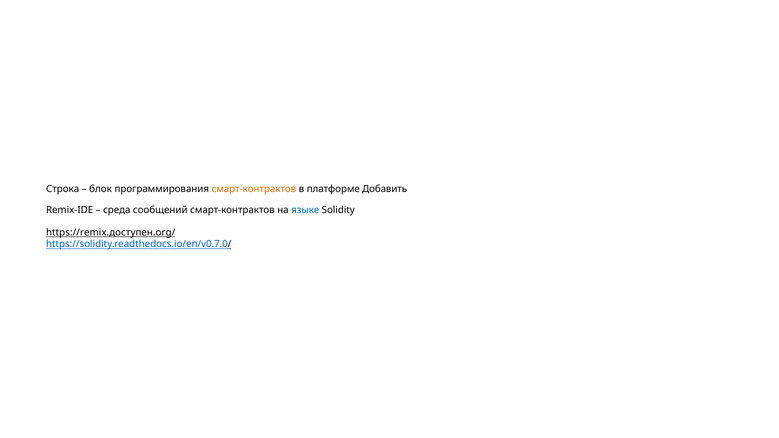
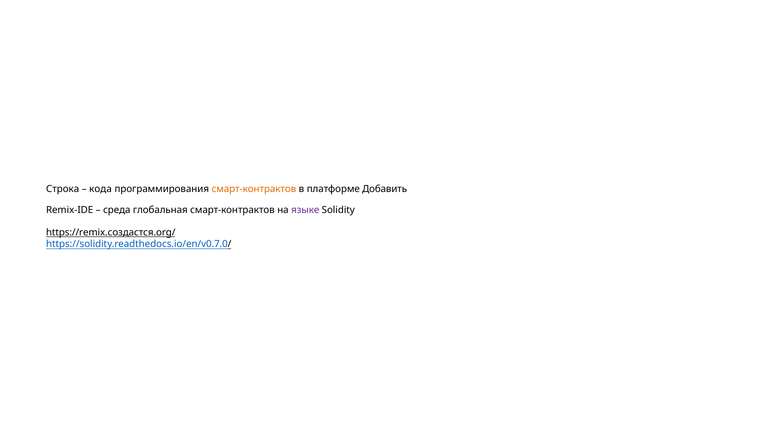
блок: блок -> кода
сообщений: сообщений -> глобальная
языке colour: blue -> purple
https://remix.доступен.org/: https://remix.доступен.org/ -> https://remix.создастся.org/
